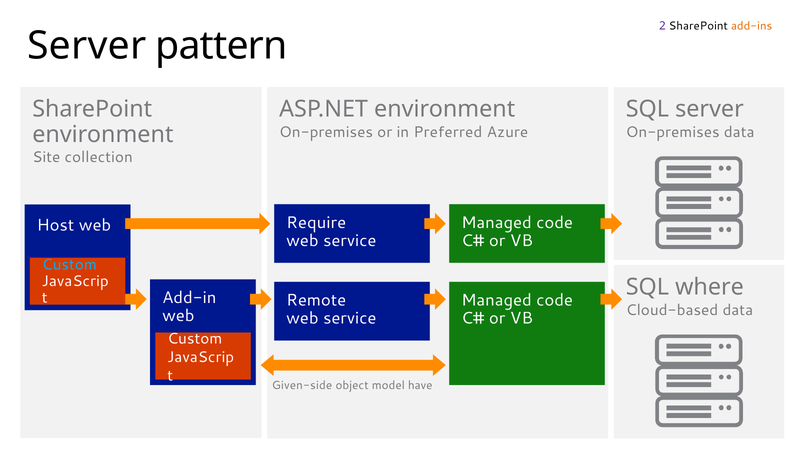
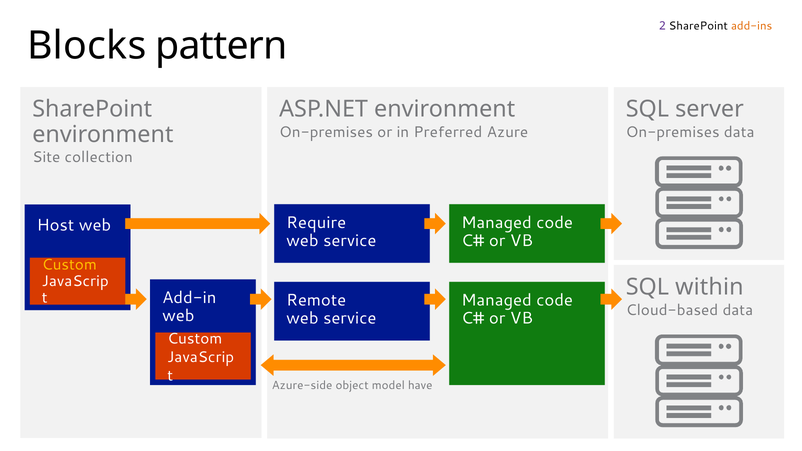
Server at (87, 46): Server -> Blocks
Custom at (69, 265) colour: light blue -> yellow
where: where -> within
Given-side: Given-side -> Azure-side
